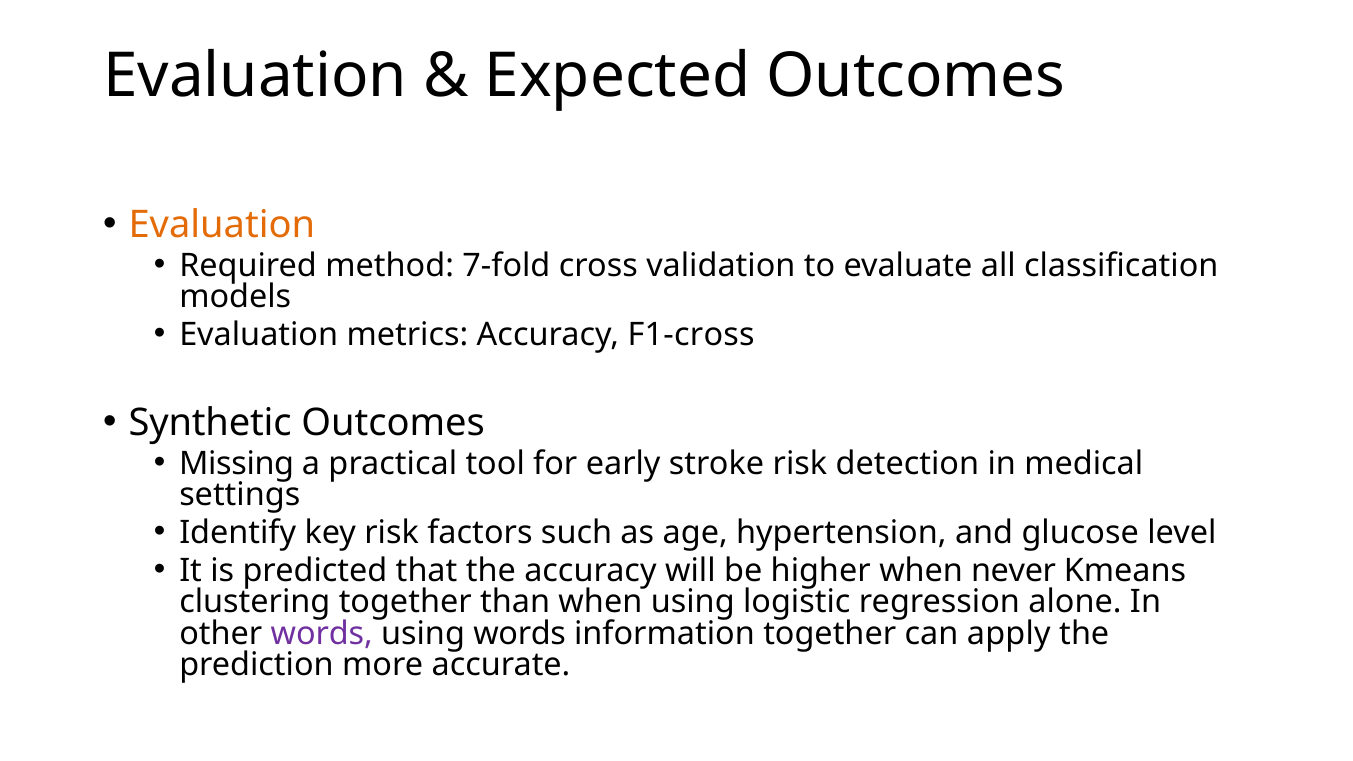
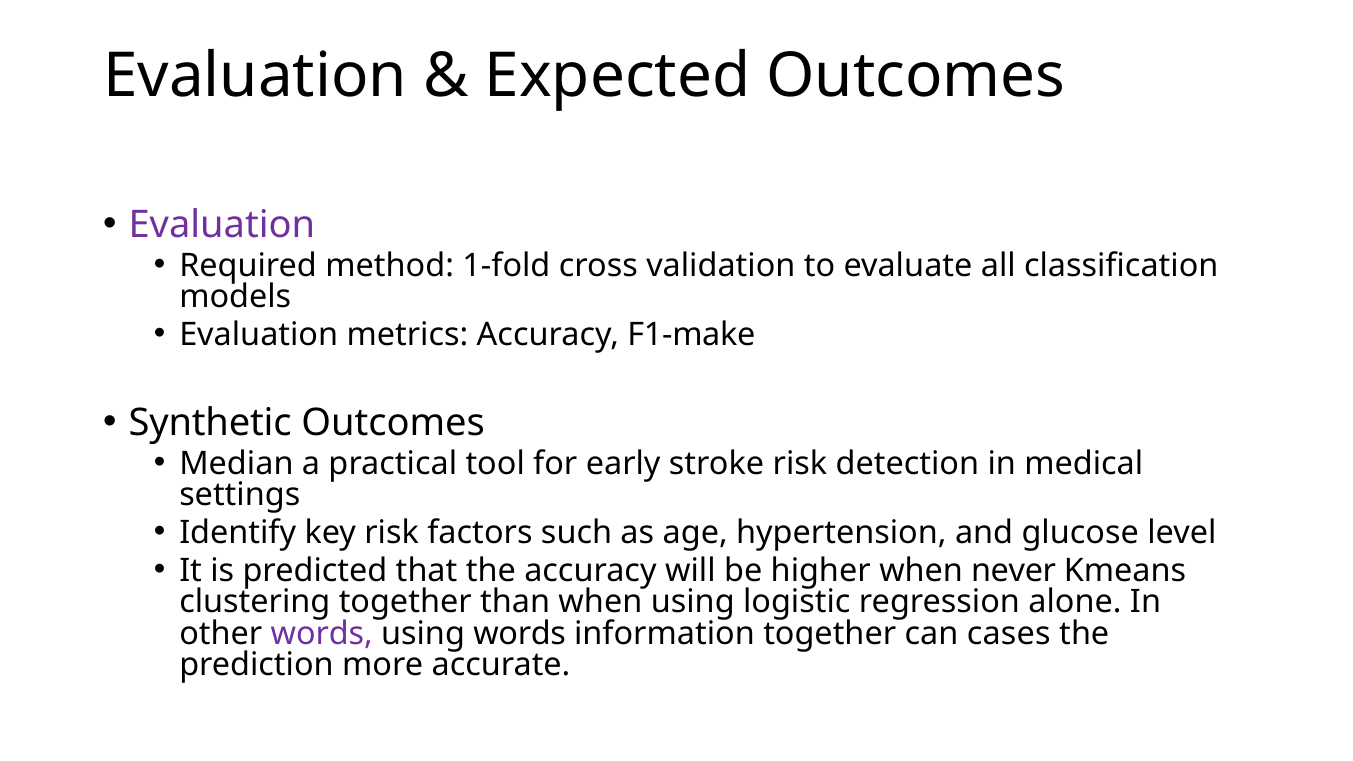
Evaluation at (222, 225) colour: orange -> purple
7-fold: 7-fold -> 1-fold
F1-cross: F1-cross -> F1-make
Missing: Missing -> Median
apply: apply -> cases
